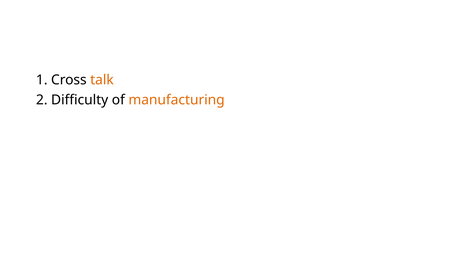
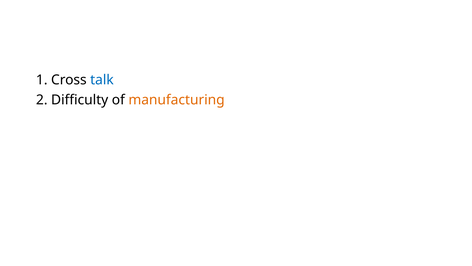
talk colour: orange -> blue
